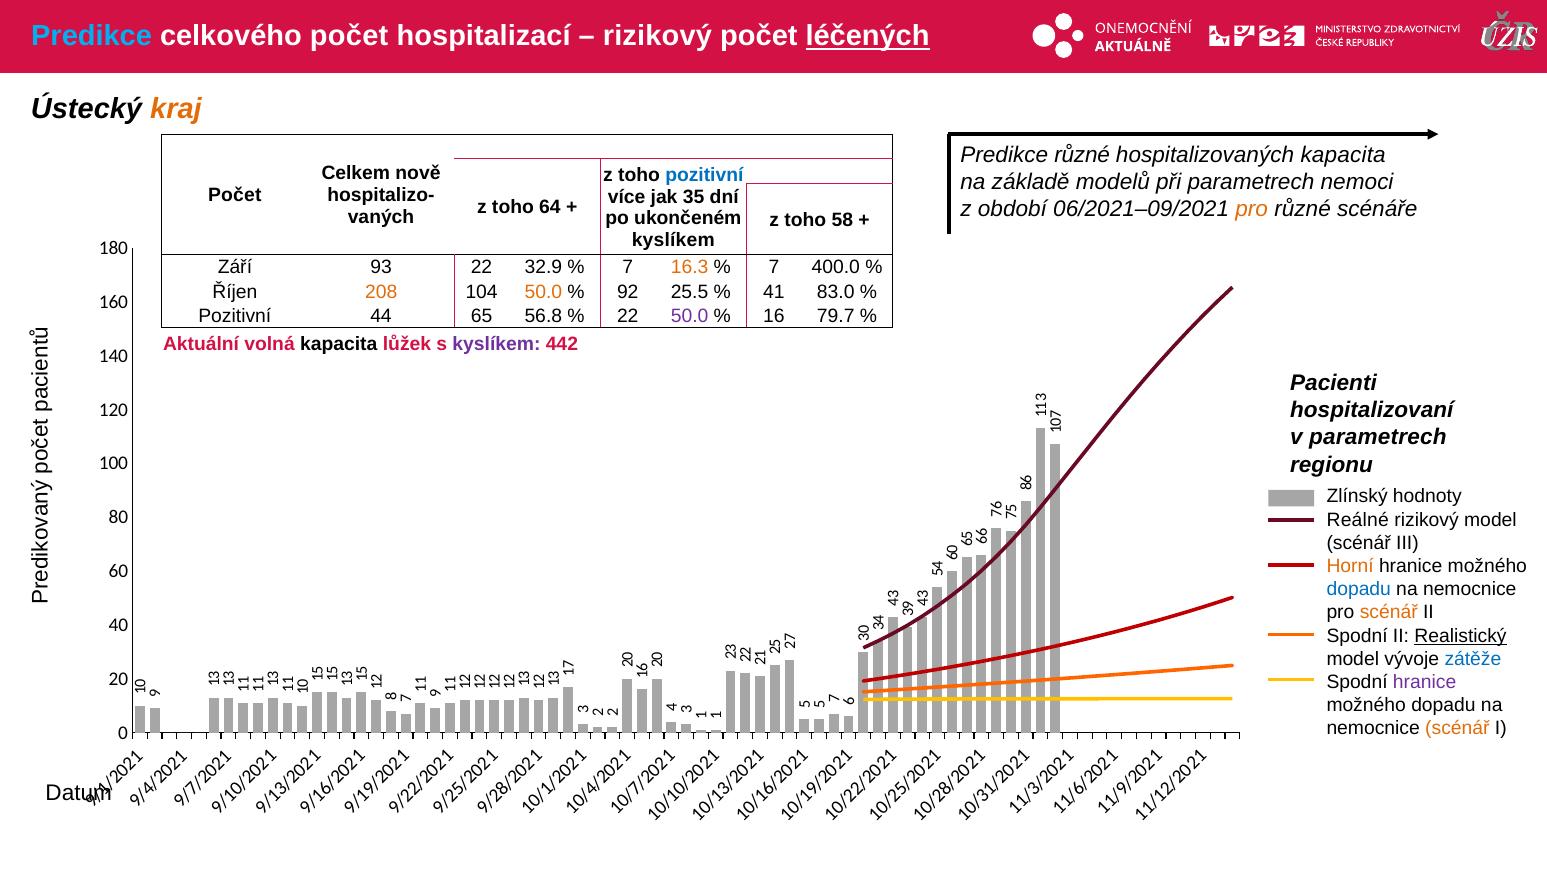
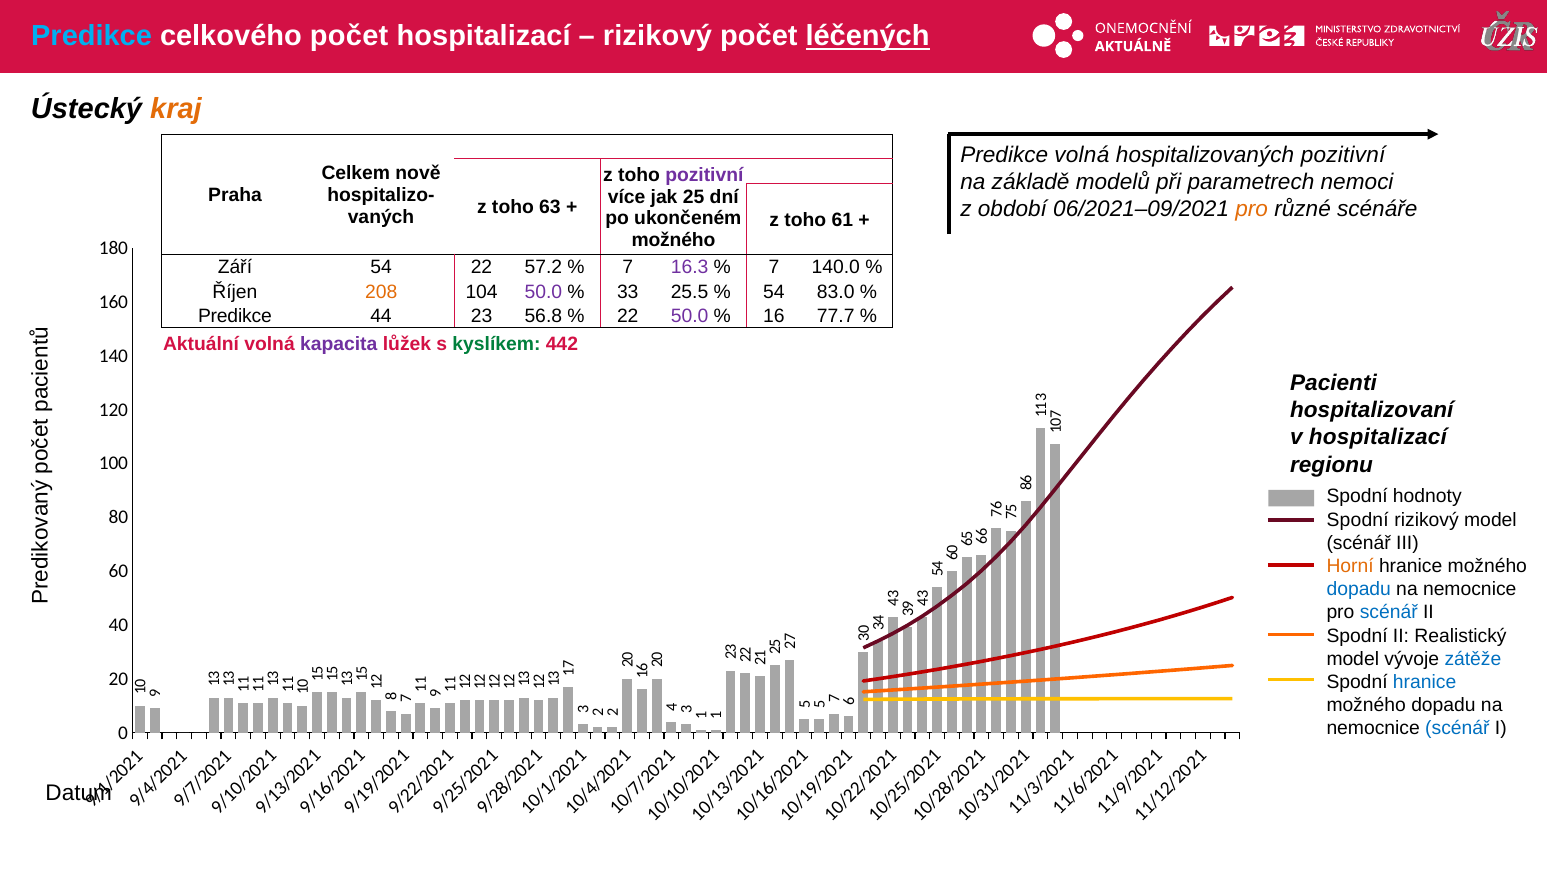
Predikce různé: různé -> volná
hospitalizovaných kapacita: kapacita -> pozitivní
pozitivní at (704, 175) colour: blue -> purple
Počet at (235, 195): Počet -> Praha
35: 35 -> 25
64: 64 -> 63
58: 58 -> 61
kyslíkem at (673, 240): kyslíkem -> možného
Září 93: 93 -> 54
32.9: 32.9 -> 57.2
16.3 colour: orange -> purple
400.0: 400.0 -> 140.0
50.0 at (543, 292) colour: orange -> purple
92: 92 -> 33
41 at (774, 292): 41 -> 54
Pozitivní at (235, 316): Pozitivní -> Predikce
65: 65 -> 23
79.7: 79.7 -> 77.7
kapacita at (339, 344) colour: black -> purple
kyslíkem at (496, 344) colour: purple -> green
v parametrech: parametrech -> hospitalizací
Zlínský at (1357, 497): Zlínský -> Spodní
Reálné at (1358, 520): Reálné -> Spodní
scénář at (1389, 613) colour: orange -> blue
Realistický underline: present -> none
hranice at (1425, 682) colour: purple -> blue
scénář at (1457, 729) colour: orange -> blue
